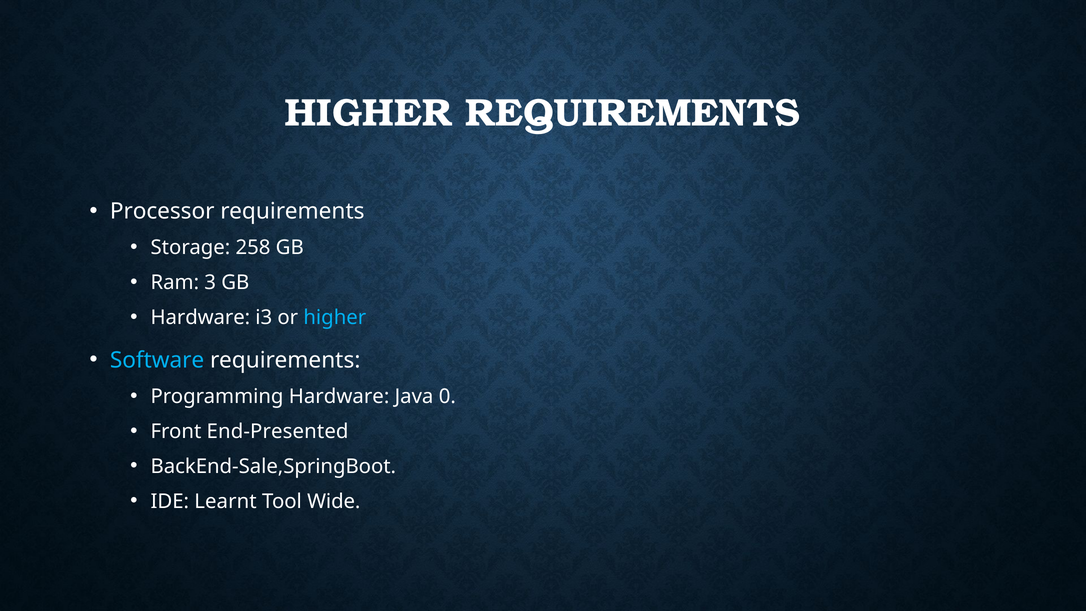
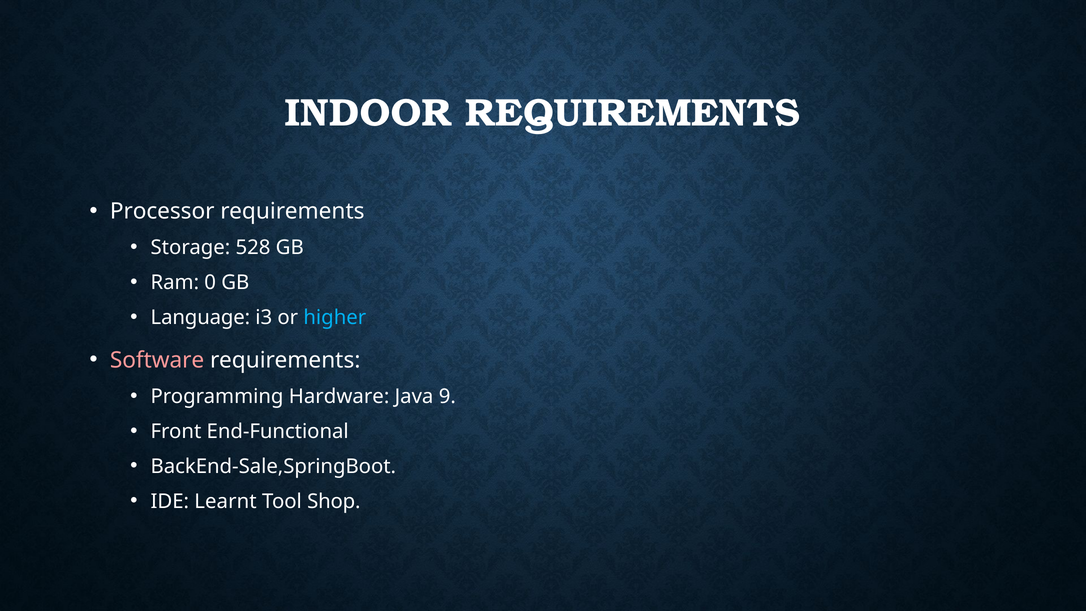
HIGHER at (368, 113): HIGHER -> INDOOR
258: 258 -> 528
3: 3 -> 0
Hardware at (200, 317): Hardware -> Language
Software colour: light blue -> pink
0: 0 -> 9
End-Presented: End-Presented -> End-Functional
Wide: Wide -> Shop
